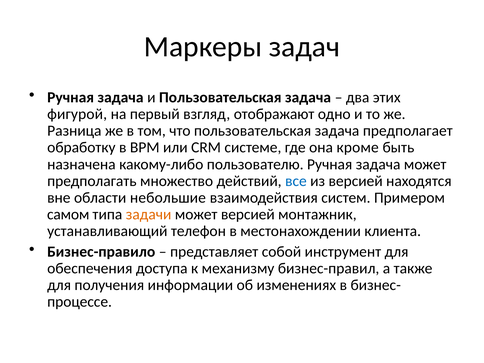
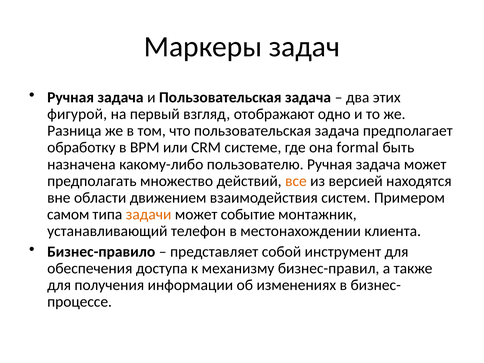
кроме: кроме -> formal
все colour: blue -> orange
небольшие: небольшие -> движением
может версией: версией -> событие
